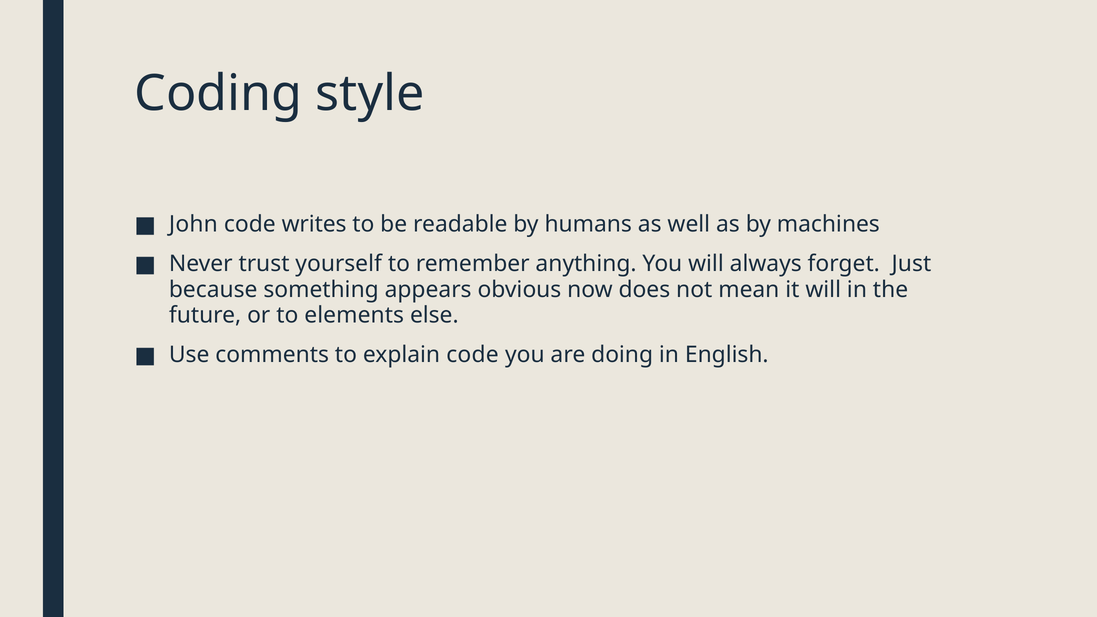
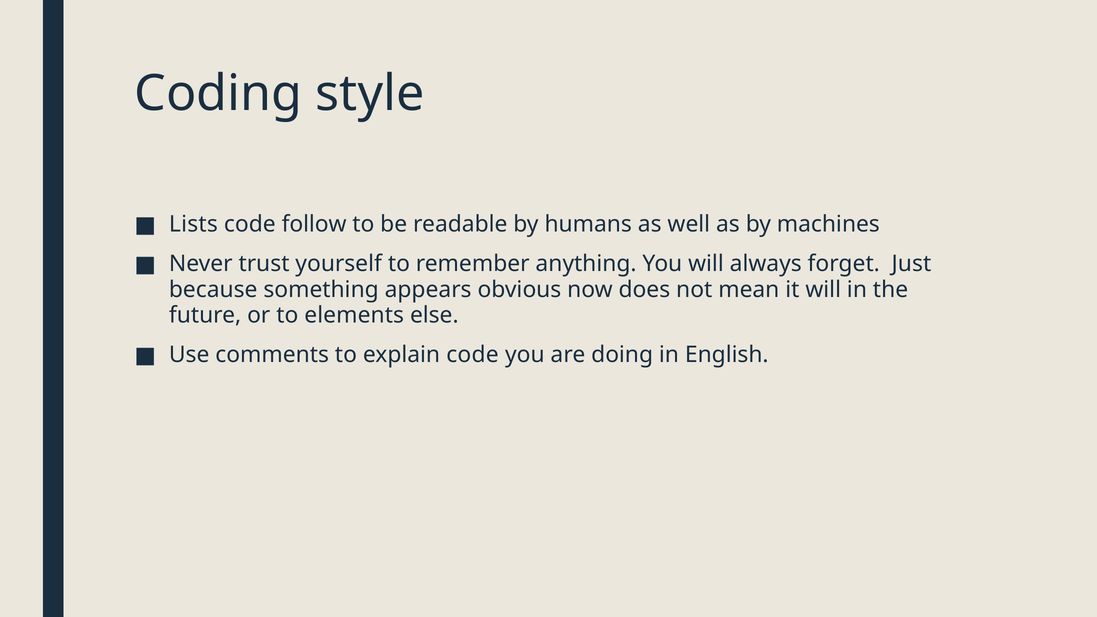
John: John -> Lists
writes: writes -> follow
